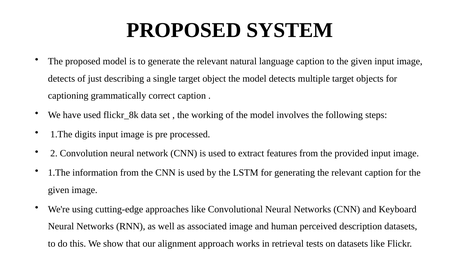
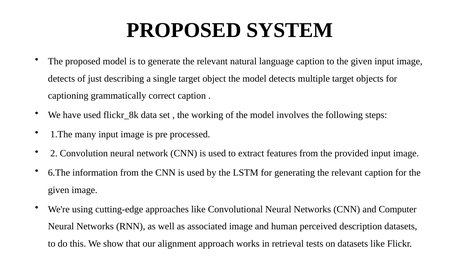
digits: digits -> many
1.The at (59, 172): 1.The -> 6.The
Keyboard: Keyboard -> Computer
